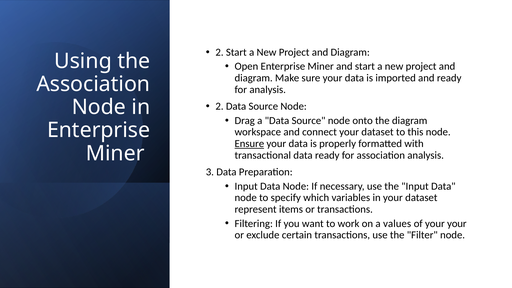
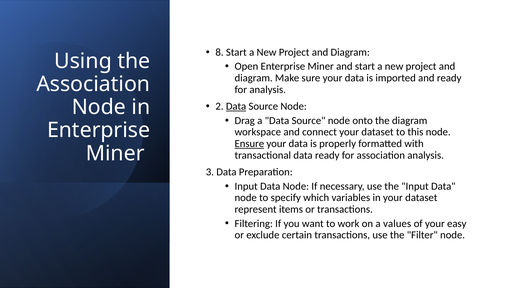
2 at (219, 52): 2 -> 8
Data at (236, 106) underline: none -> present
your your: your -> easy
